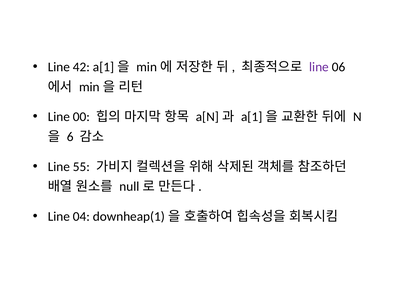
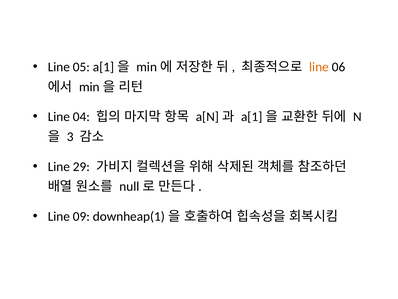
42: 42 -> 05
line at (319, 67) colour: purple -> orange
00: 00 -> 04
6: 6 -> 3
55: 55 -> 29
04: 04 -> 09
